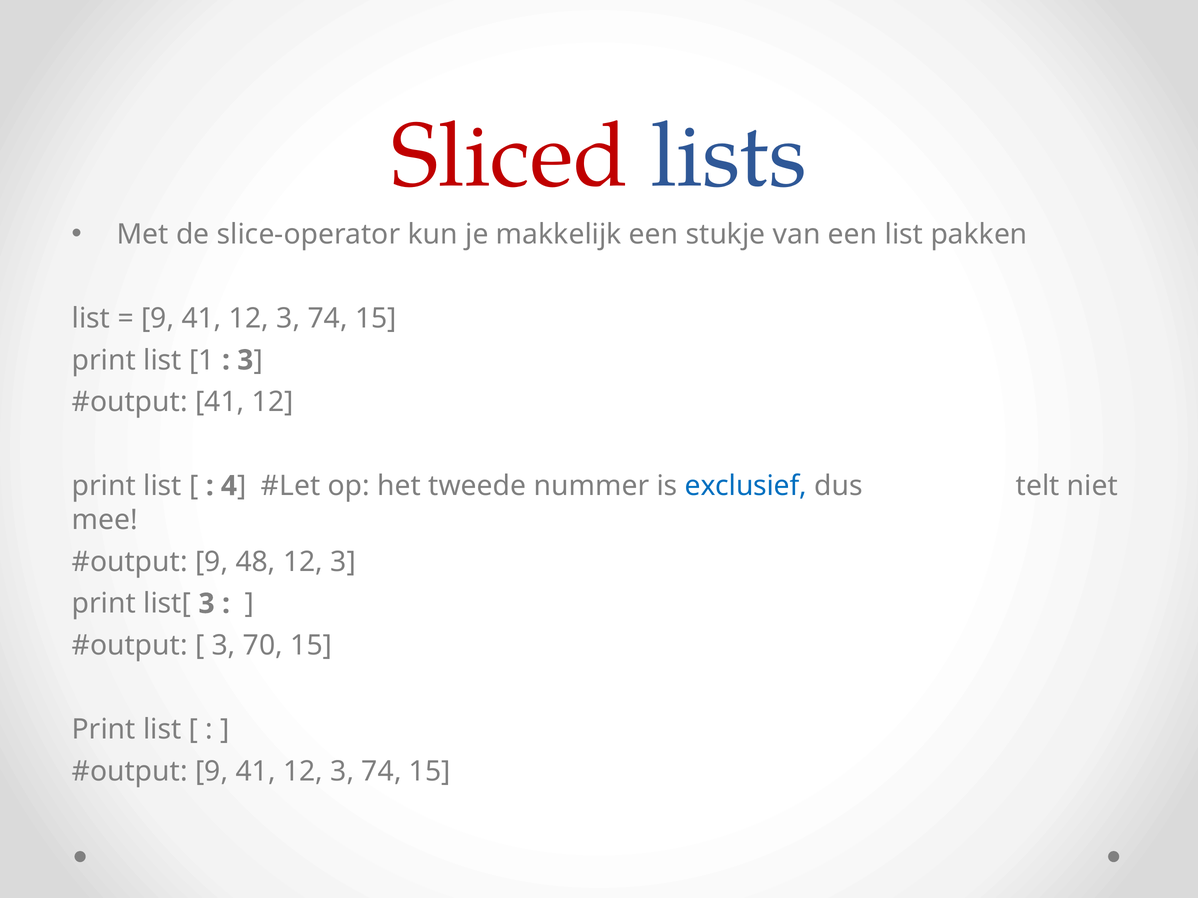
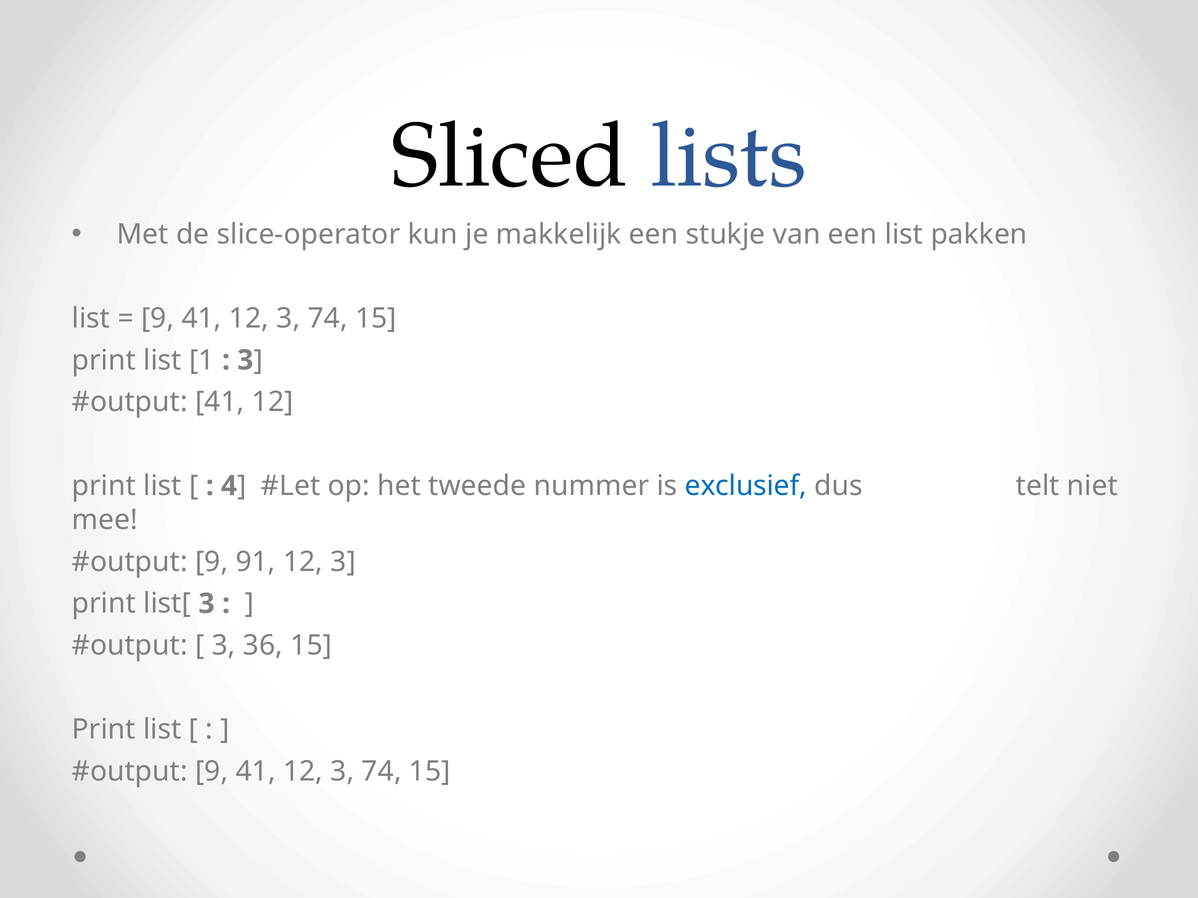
Sliced colour: red -> black
48: 48 -> 91
70: 70 -> 36
